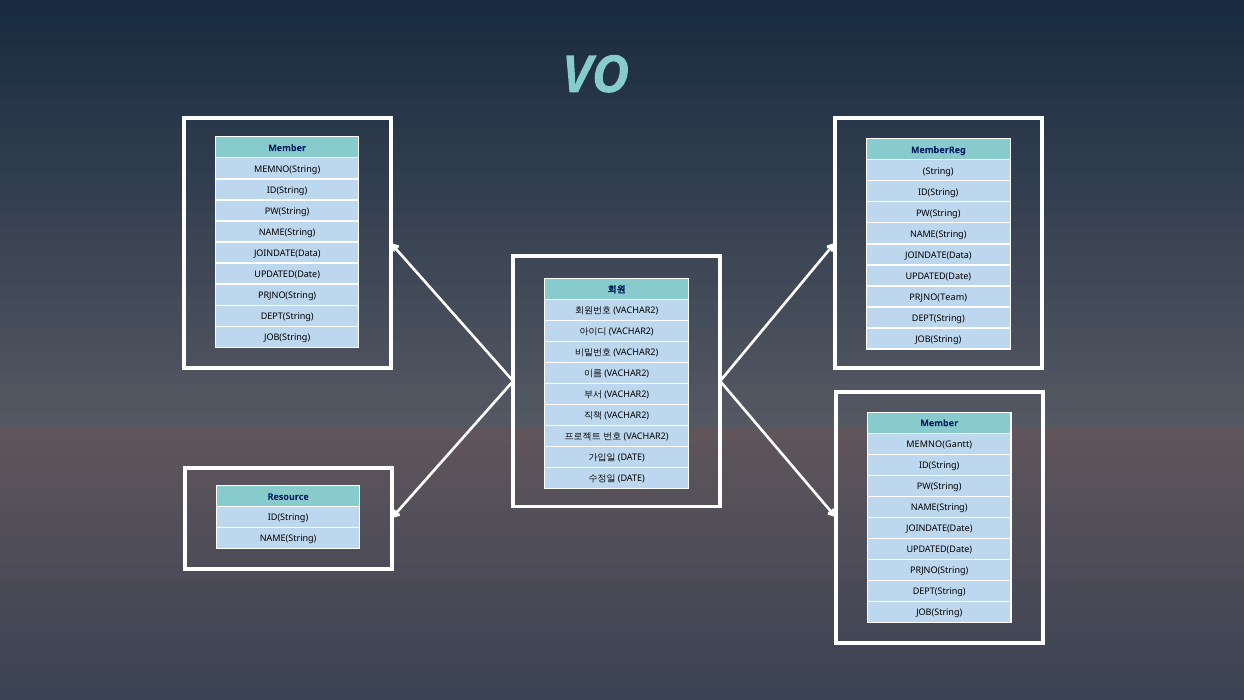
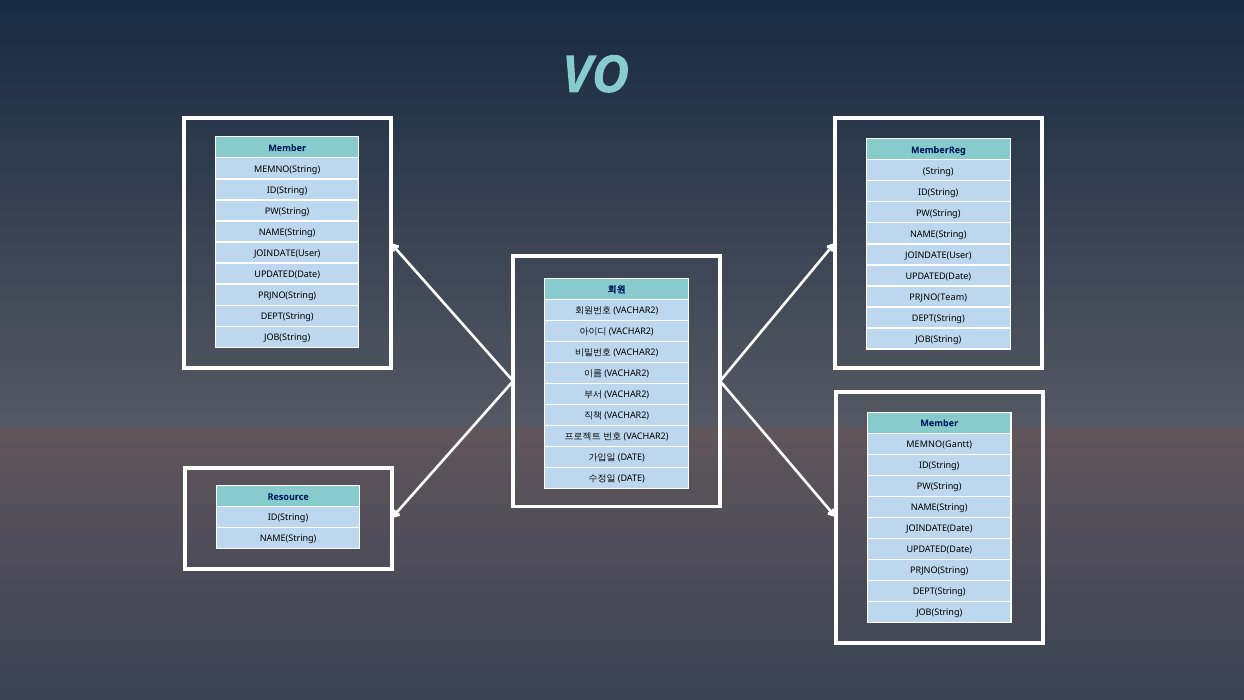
JOINDATE(Data at (287, 253): JOINDATE(Data -> JOINDATE(User
JOINDATE(Data at (938, 255): JOINDATE(Data -> JOINDATE(User
